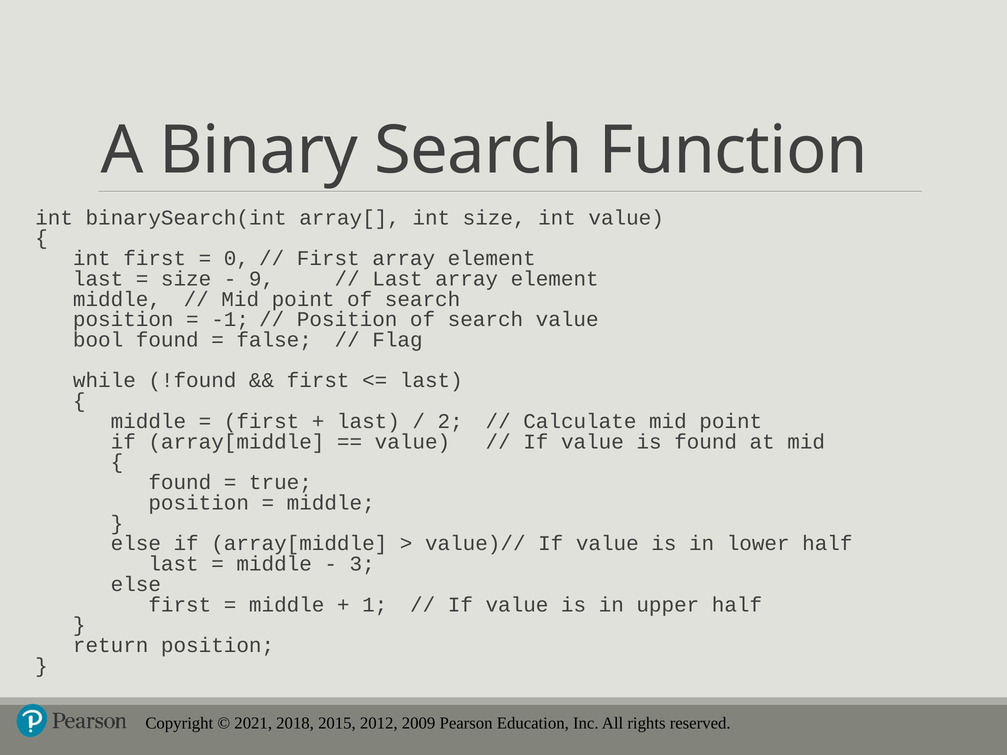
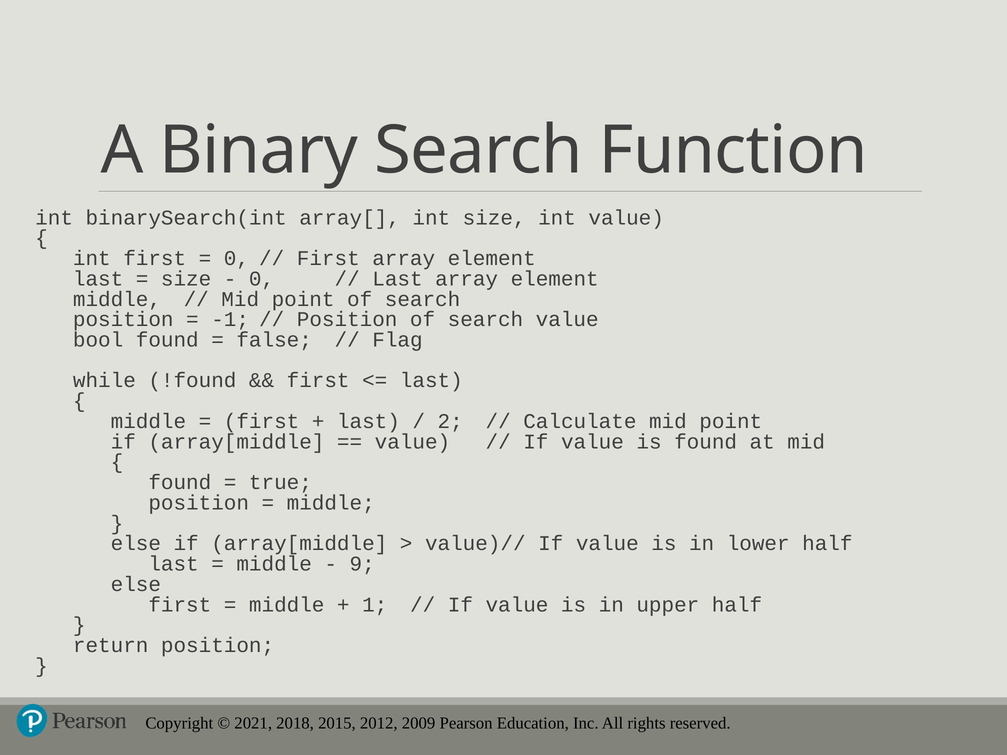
9 at (262, 279): 9 -> 0
3: 3 -> 9
